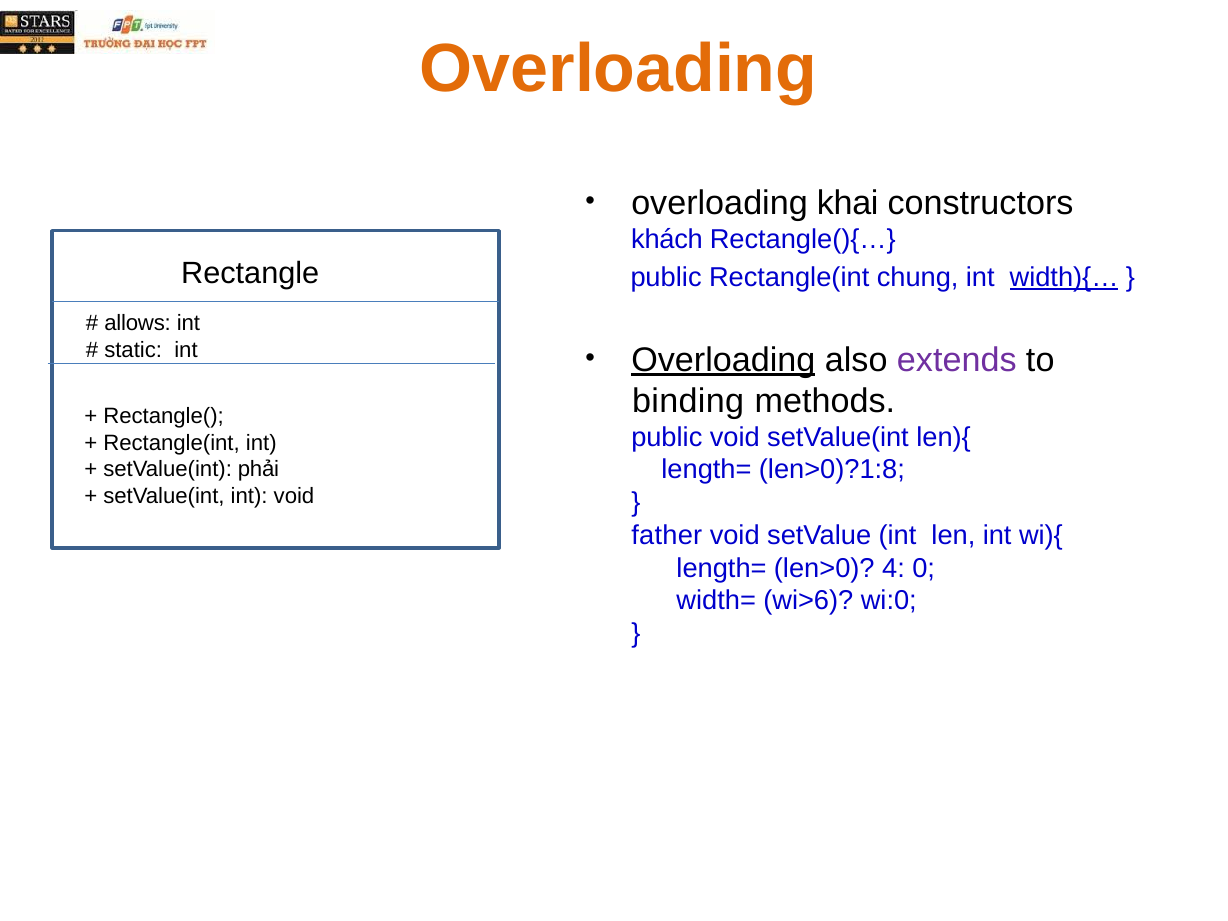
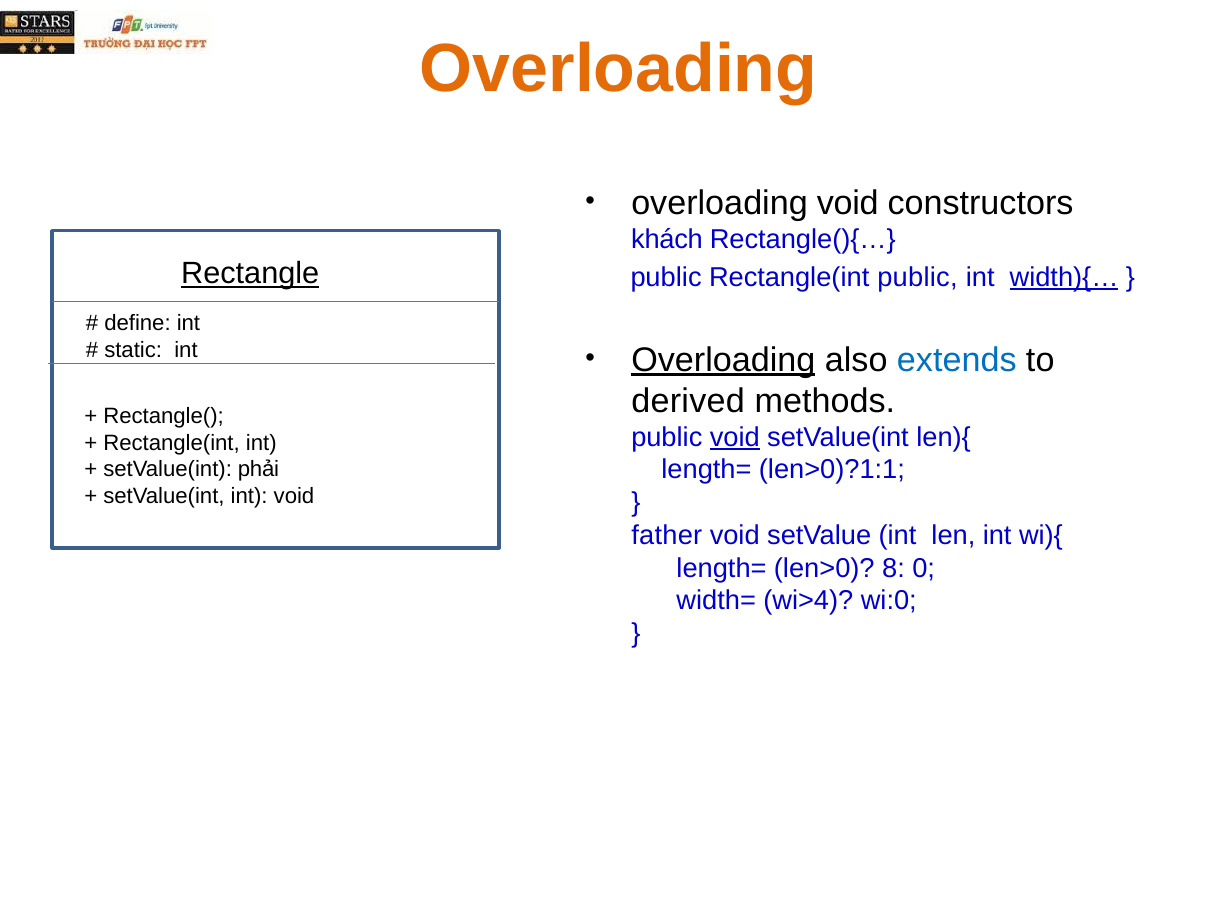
overloading khai: khai -> void
Rectangle underline: none -> present
Rectangle(int chung: chung -> public
allows: allows -> define
extends colour: purple -> blue
binding: binding -> derived
void at (735, 437) underline: none -> present
len>0)?1:8: len>0)?1:8 -> len>0)?1:1
4: 4 -> 8
wi>6: wi>6 -> wi>4
